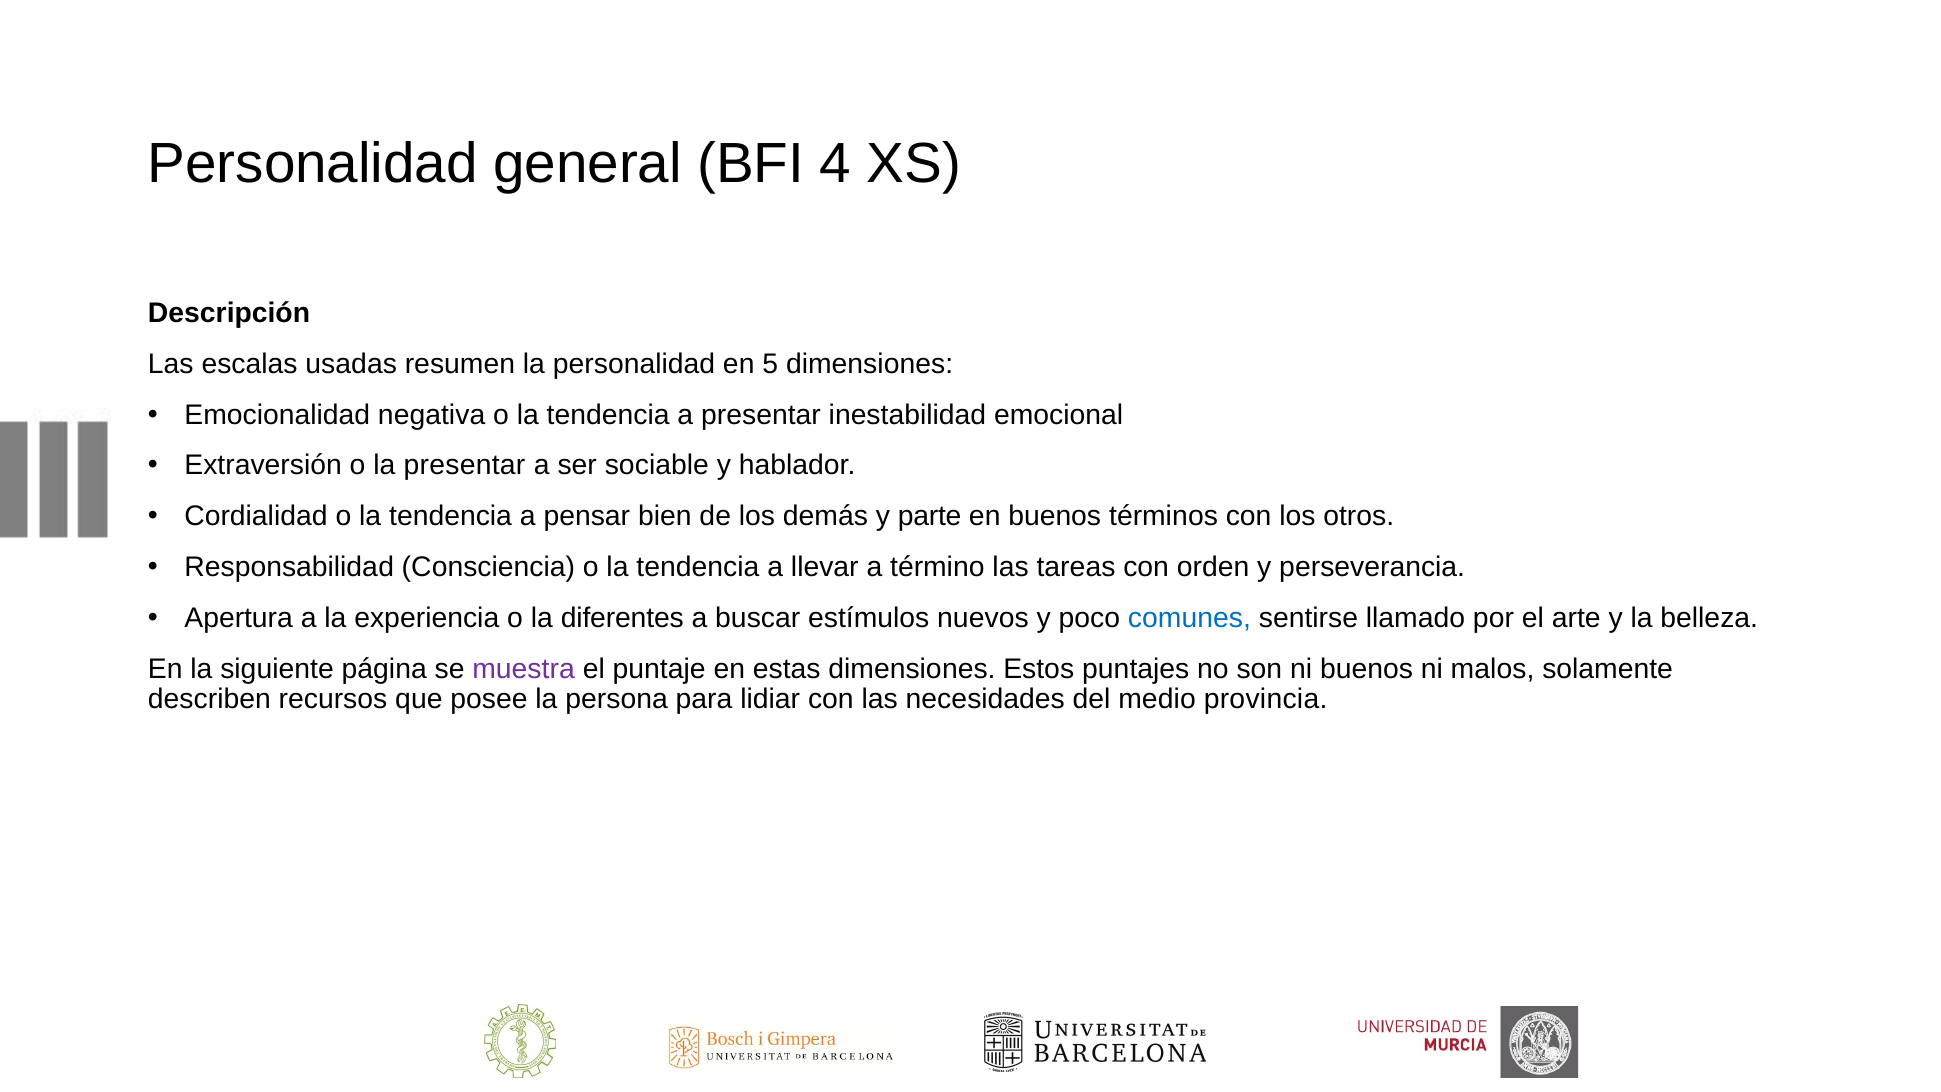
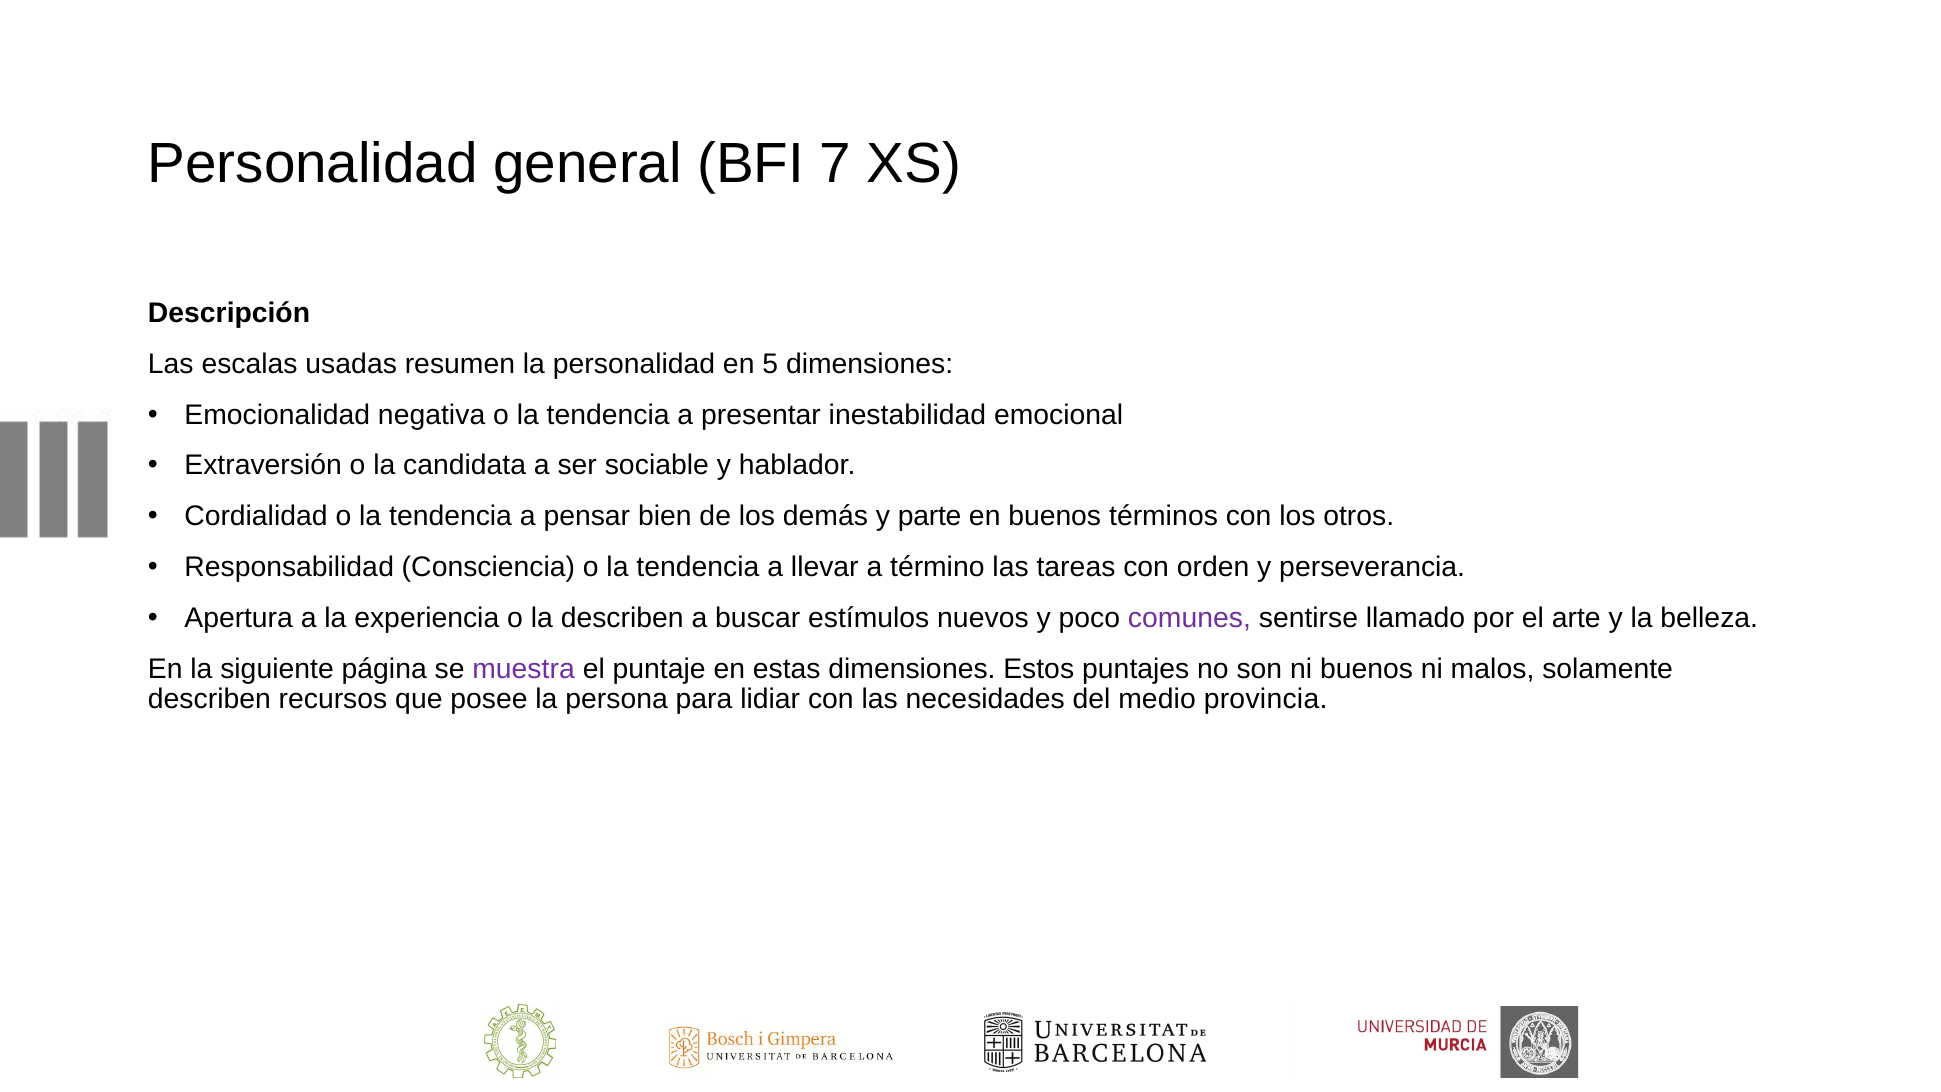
4: 4 -> 7
la presentar: presentar -> candidata
la diferentes: diferentes -> describen
comunes colour: blue -> purple
